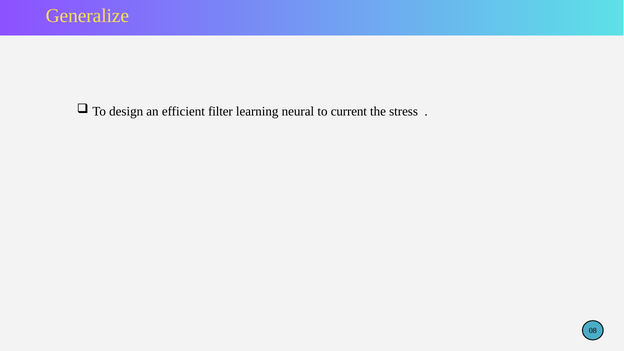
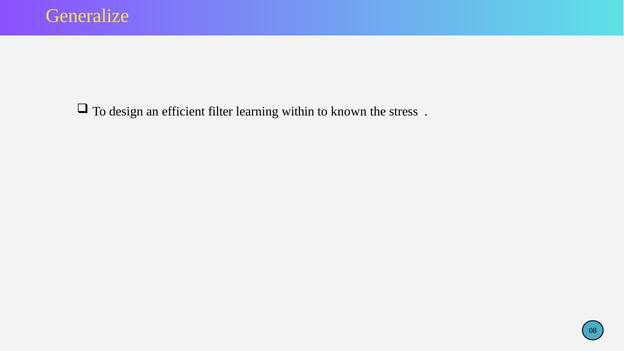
neural: neural -> within
current: current -> known
